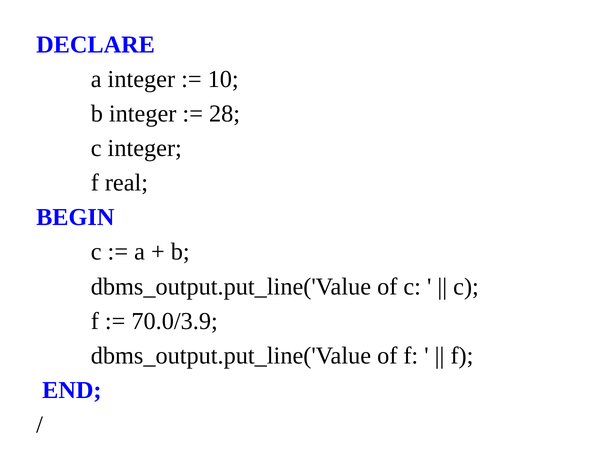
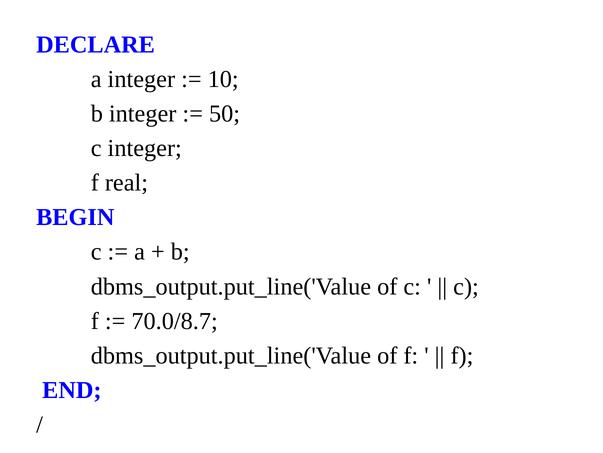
28: 28 -> 50
70.0/3.9: 70.0/3.9 -> 70.0/8.7
